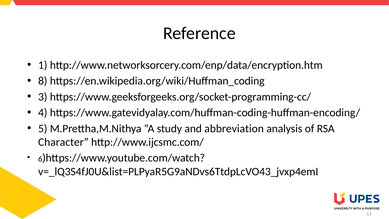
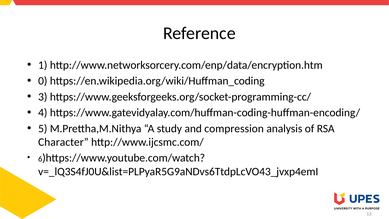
8: 8 -> 0
abbreviation: abbreviation -> compression
